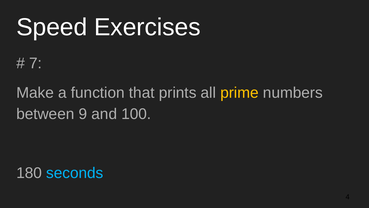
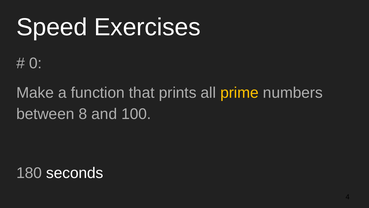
7: 7 -> 0
9: 9 -> 8
seconds colour: light blue -> white
